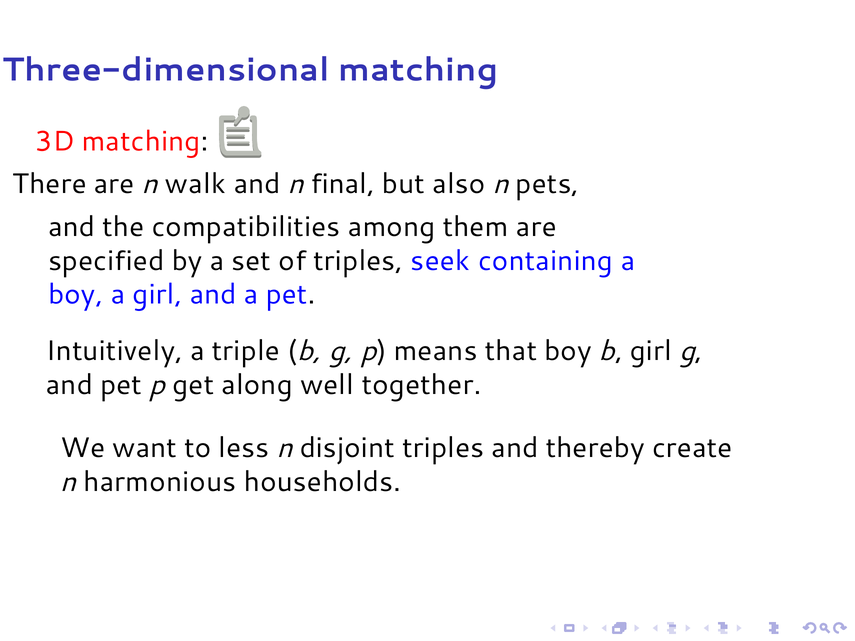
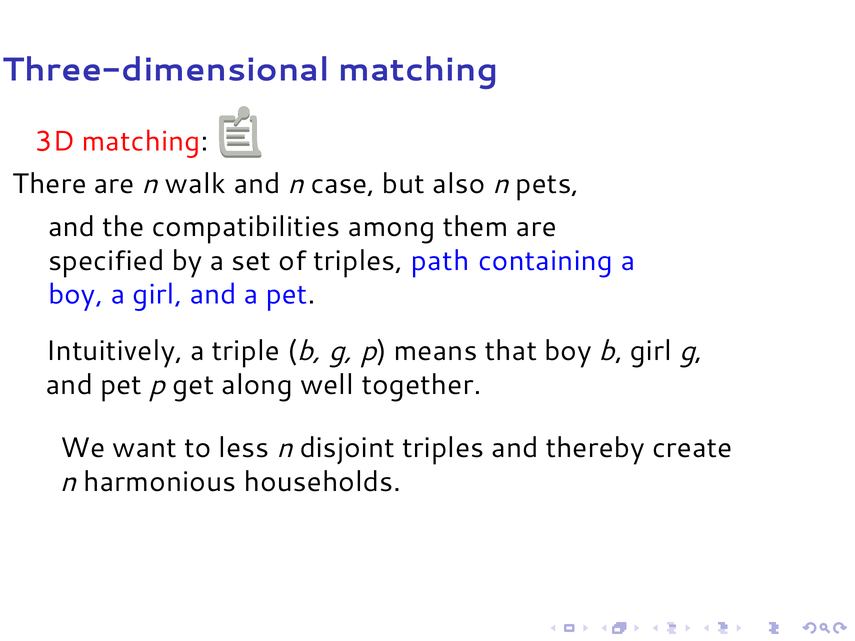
final: final -> case
seek: seek -> path
